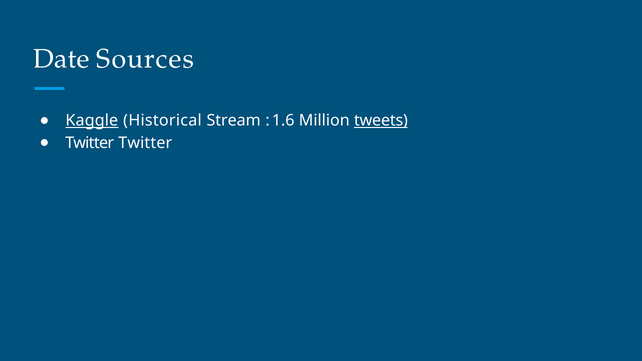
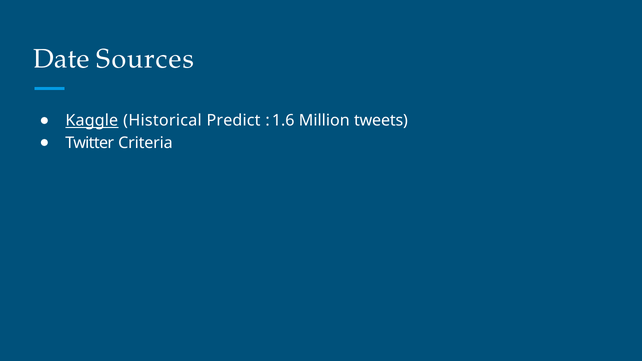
Stream: Stream -> Predict
tweets underline: present -> none
Twitter Twitter: Twitter -> Criteria
